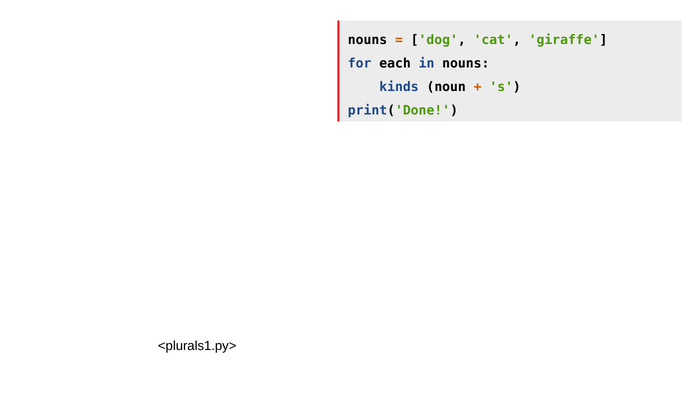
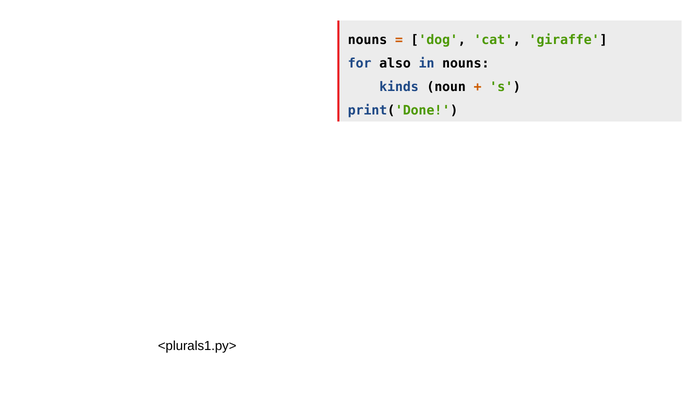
each: each -> also
